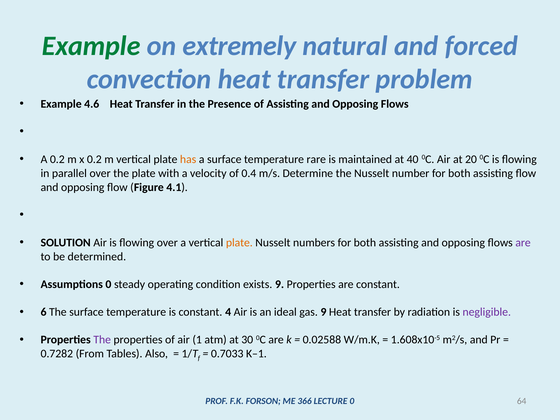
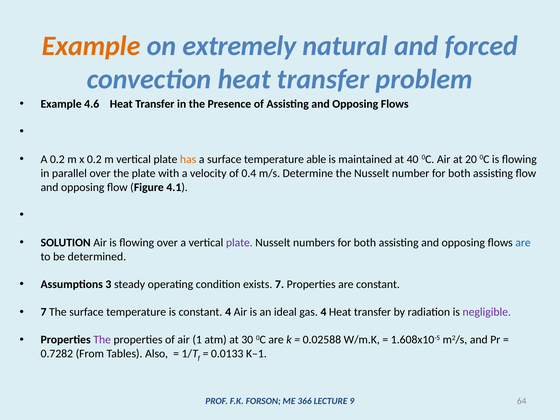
Example at (91, 46) colour: green -> orange
rare: rare -> able
plate at (239, 243) colour: orange -> purple
are at (523, 243) colour: purple -> blue
Assumptions 0: 0 -> 3
exists 9: 9 -> 7
6 at (44, 312): 6 -> 7
gas 9: 9 -> 4
0.7033: 0.7033 -> 0.0133
LECTURE 0: 0 -> 9
